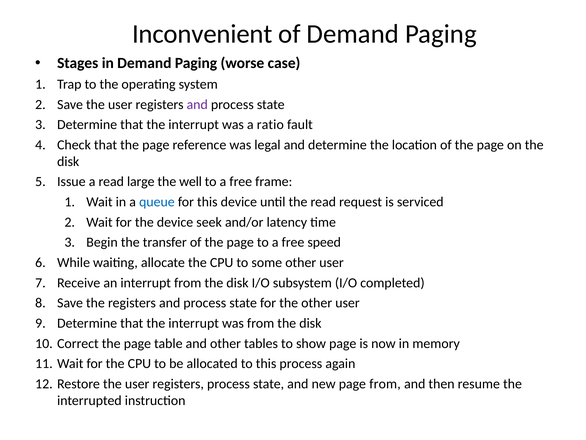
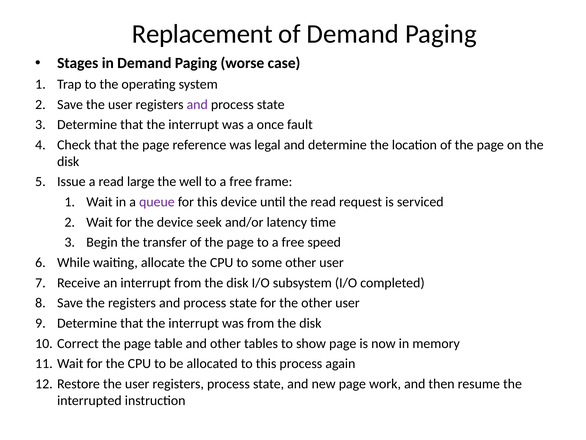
Inconvenient: Inconvenient -> Replacement
ratio: ratio -> once
queue colour: blue -> purple
page from: from -> work
